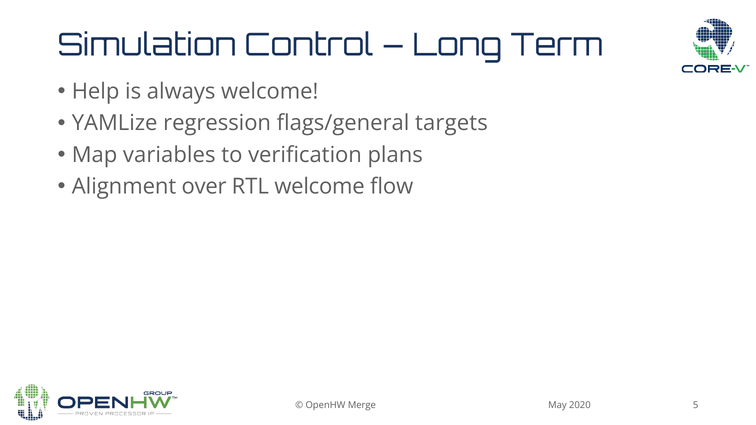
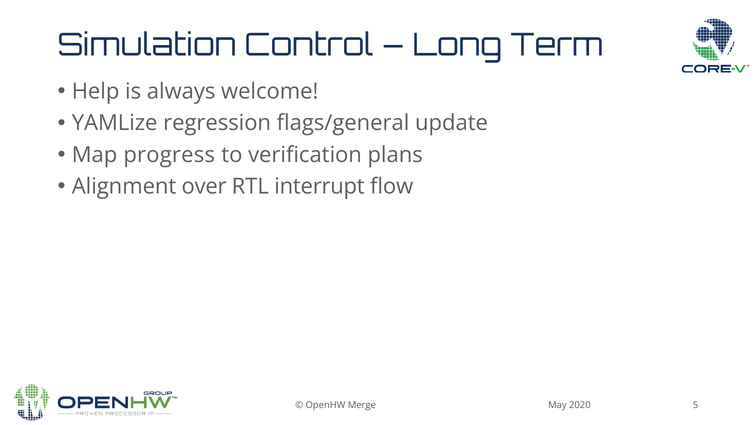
targets: targets -> update
variables: variables -> progress
RTL welcome: welcome -> interrupt
